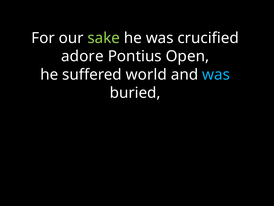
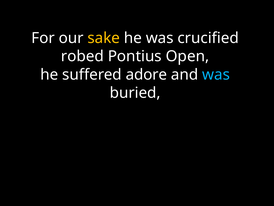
sake colour: light green -> yellow
adore: adore -> robed
world: world -> adore
